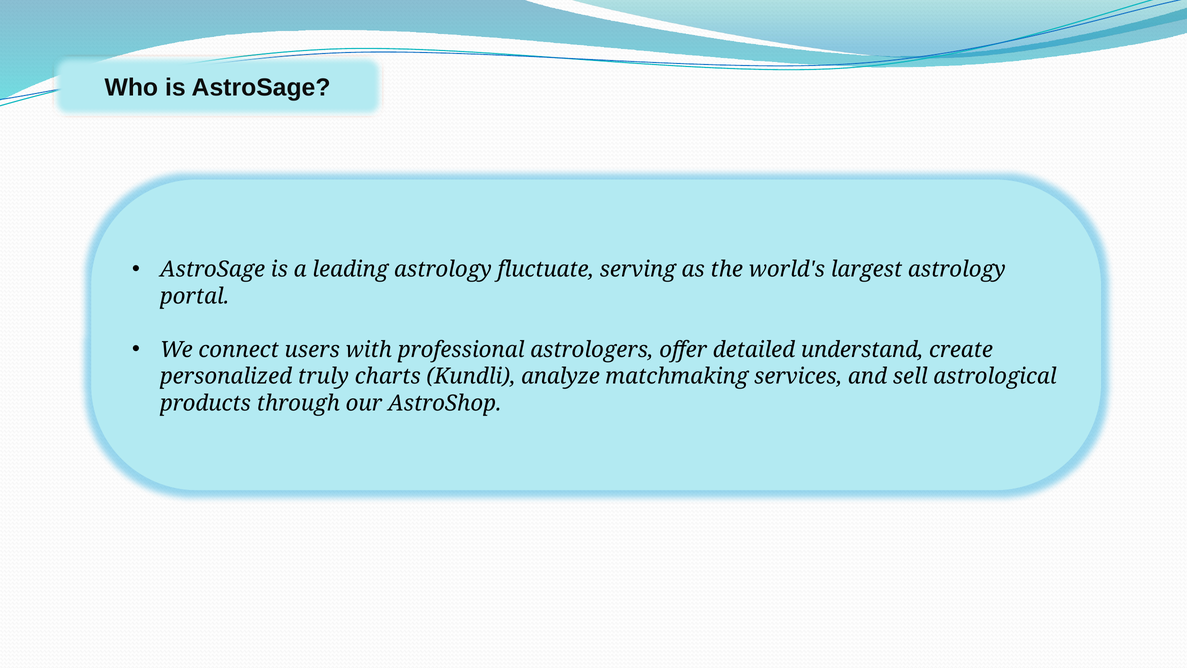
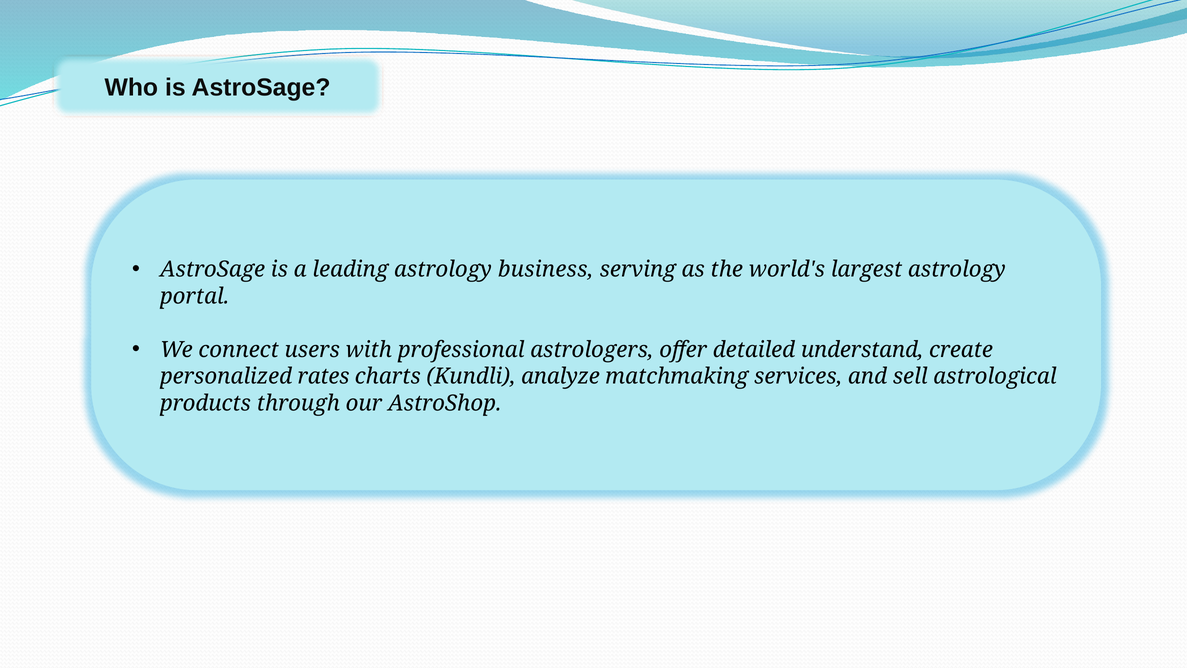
fluctuate: fluctuate -> business
truly: truly -> rates
